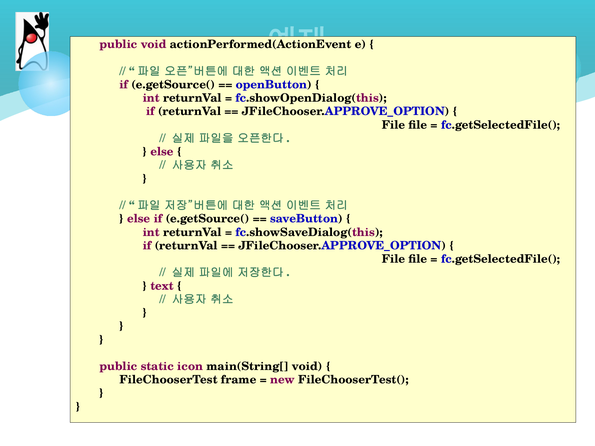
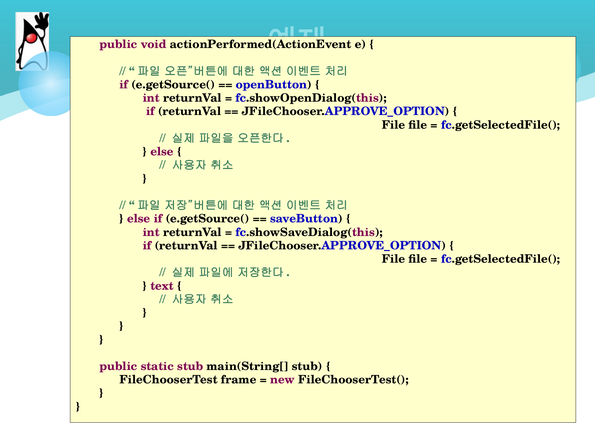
static icon: icon -> stub
main(String[ void: void -> stub
